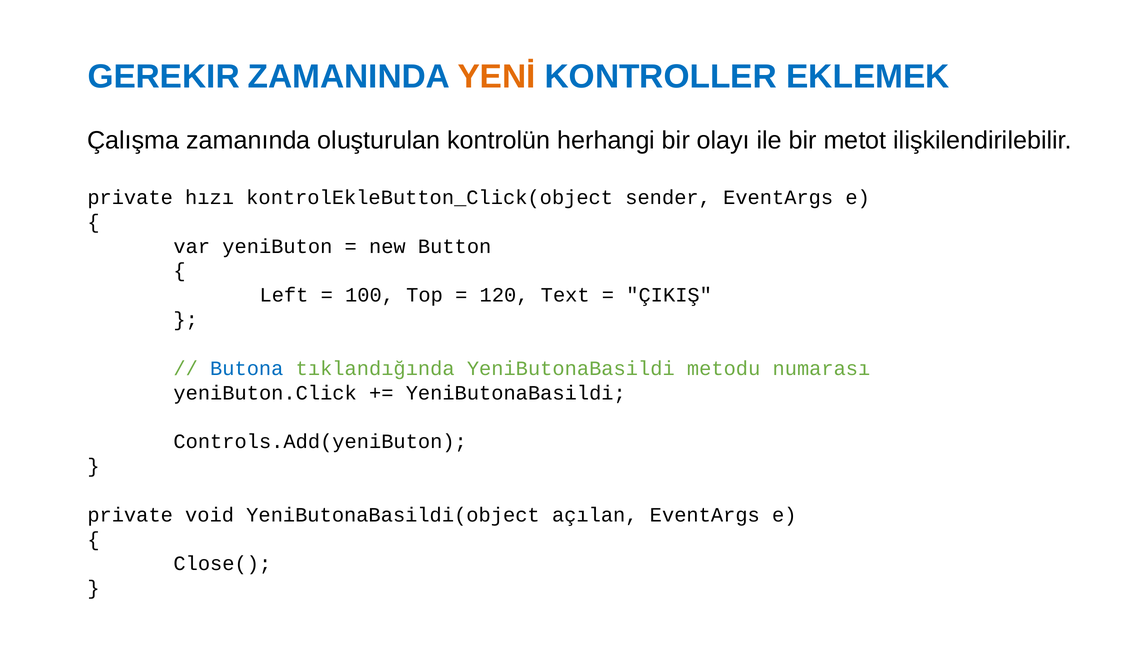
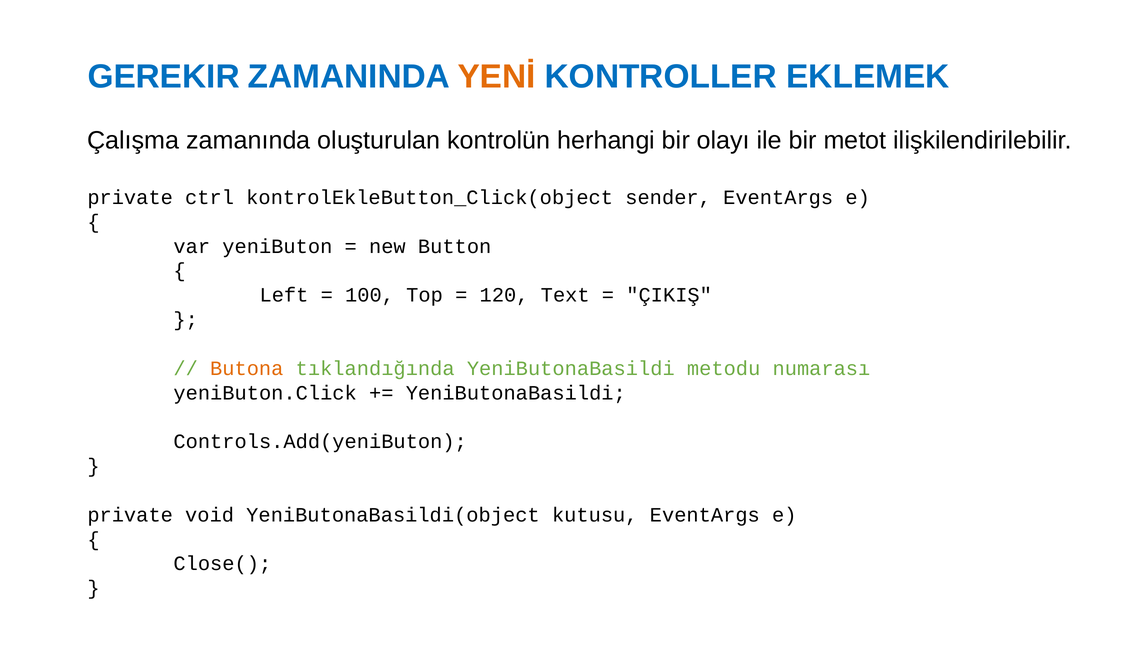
hızı: hızı -> ctrl
Butona colour: blue -> orange
açılan: açılan -> kutusu
